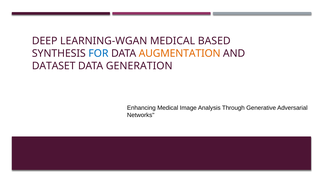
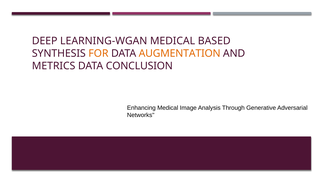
FOR colour: blue -> orange
DATASET: DATASET -> METRICS
GENERATION: GENERATION -> CONCLUSION
